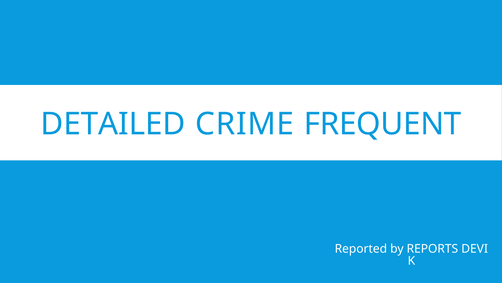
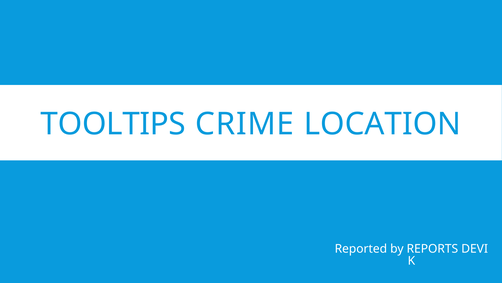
DETAILED: DETAILED -> TOOLTIPS
FREQUENT: FREQUENT -> LOCATION
